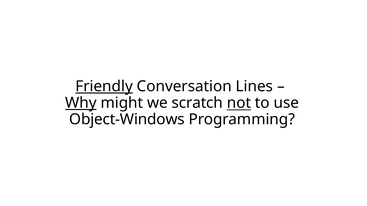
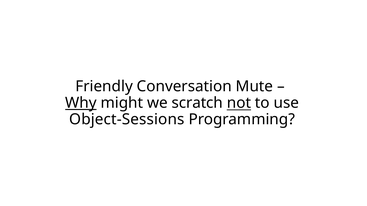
Friendly underline: present -> none
Lines: Lines -> Mute
Object-Windows: Object-Windows -> Object-Sessions
